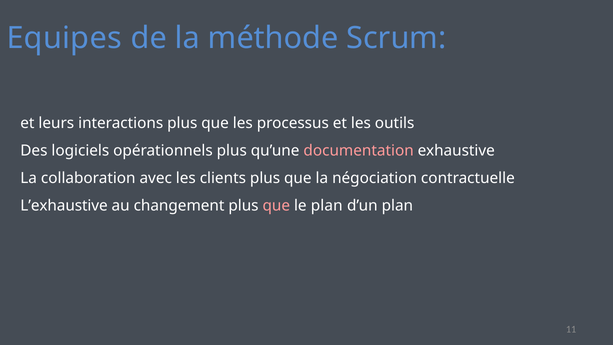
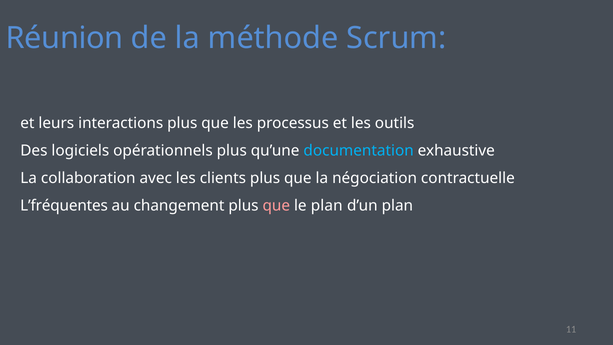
Equipes: Equipes -> Réunion
documentation colour: pink -> light blue
L’exhaustive: L’exhaustive -> L’fréquentes
